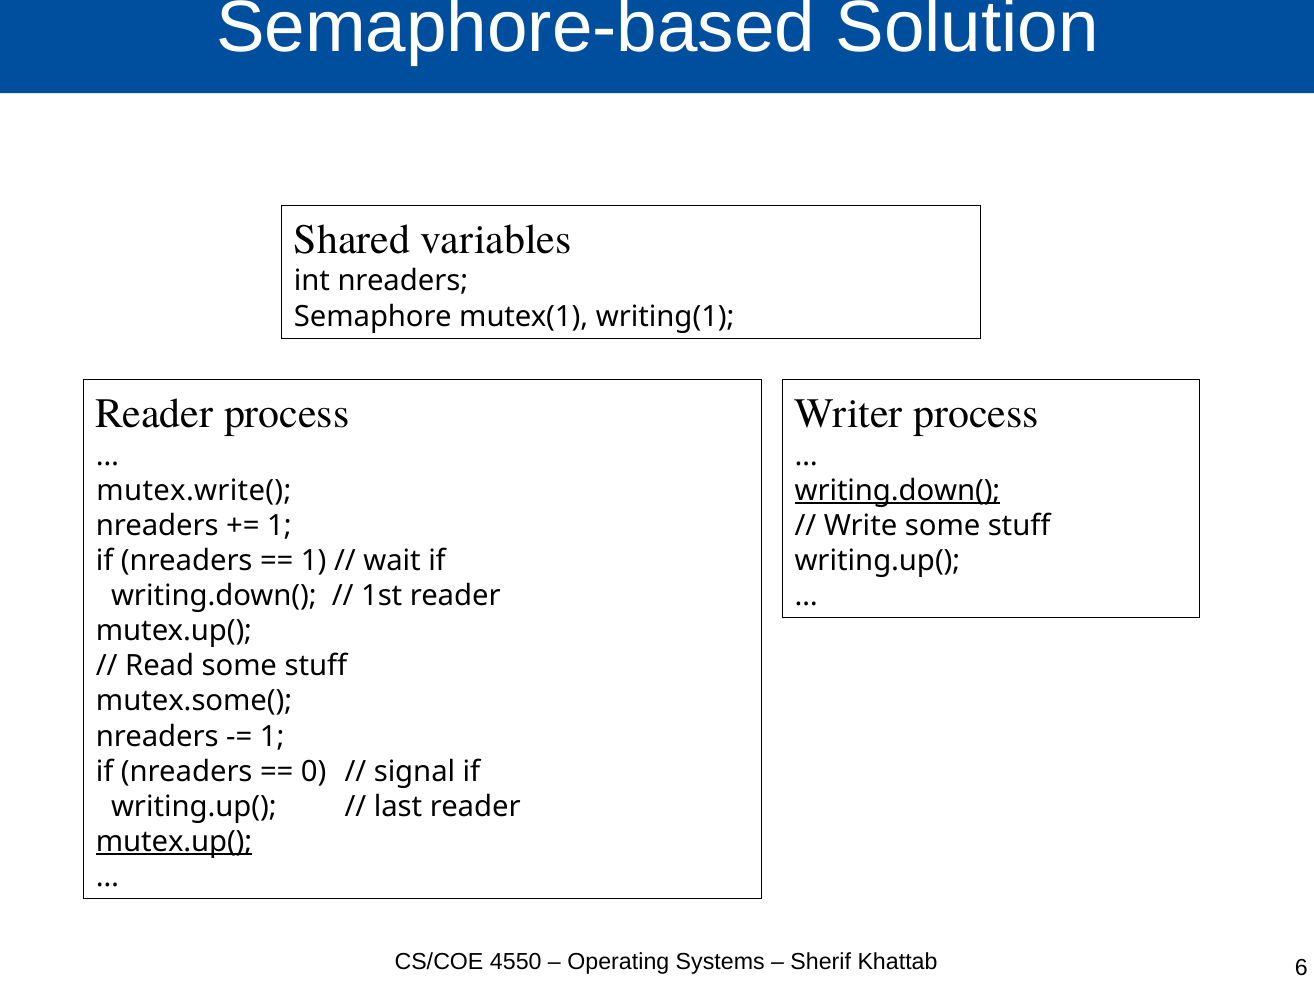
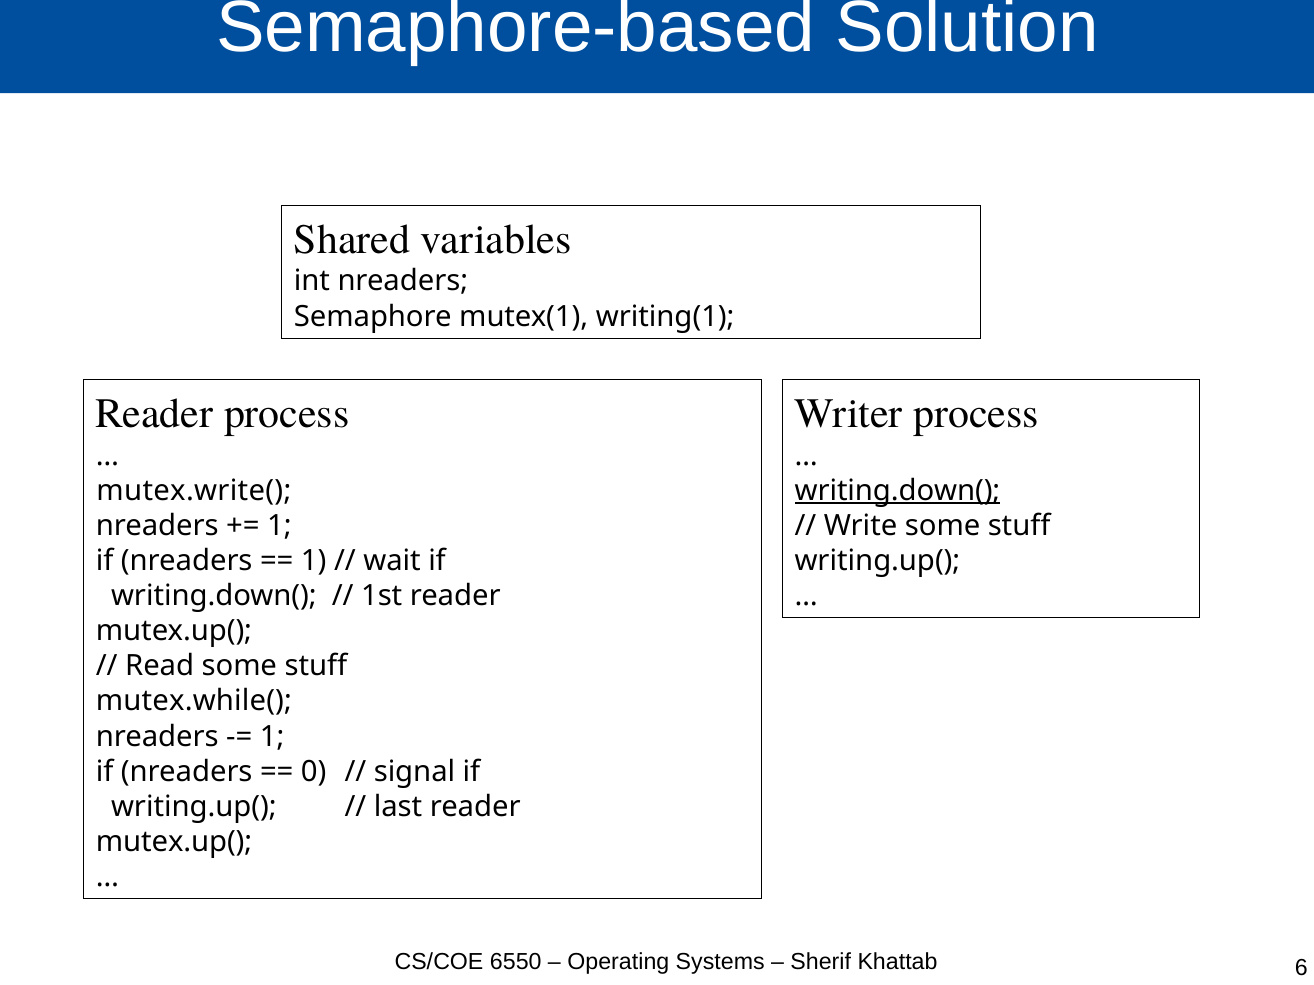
mutex.some(: mutex.some( -> mutex.while(
mutex.up( at (174, 842) underline: present -> none
4550: 4550 -> 6550
